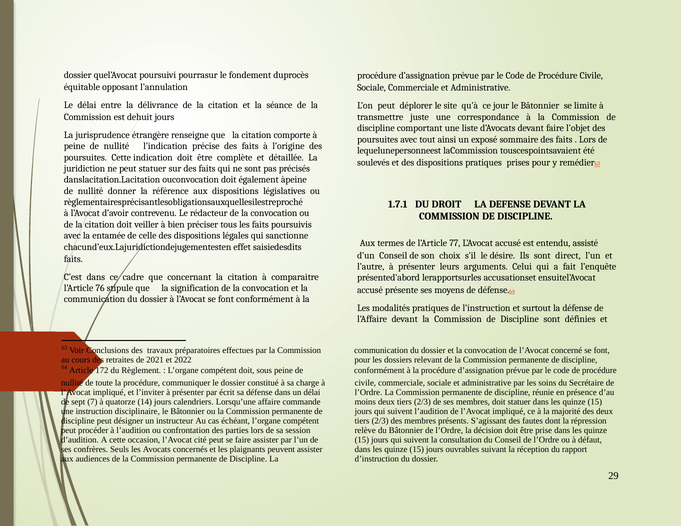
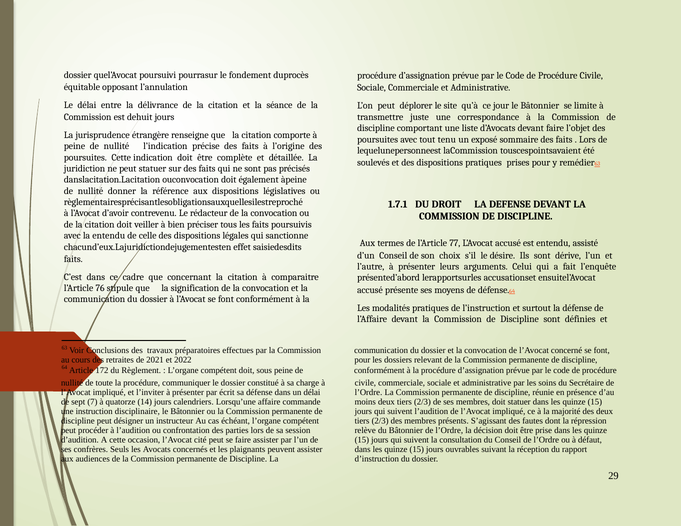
ainsi: ainsi -> tenu
la entamée: entamée -> entendu
direct: direct -> dérive
